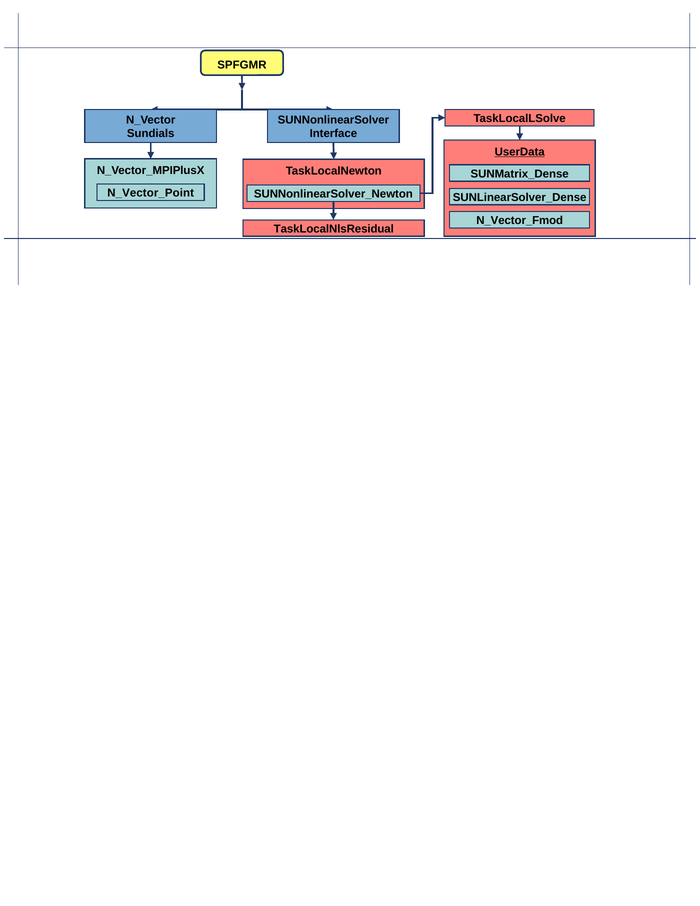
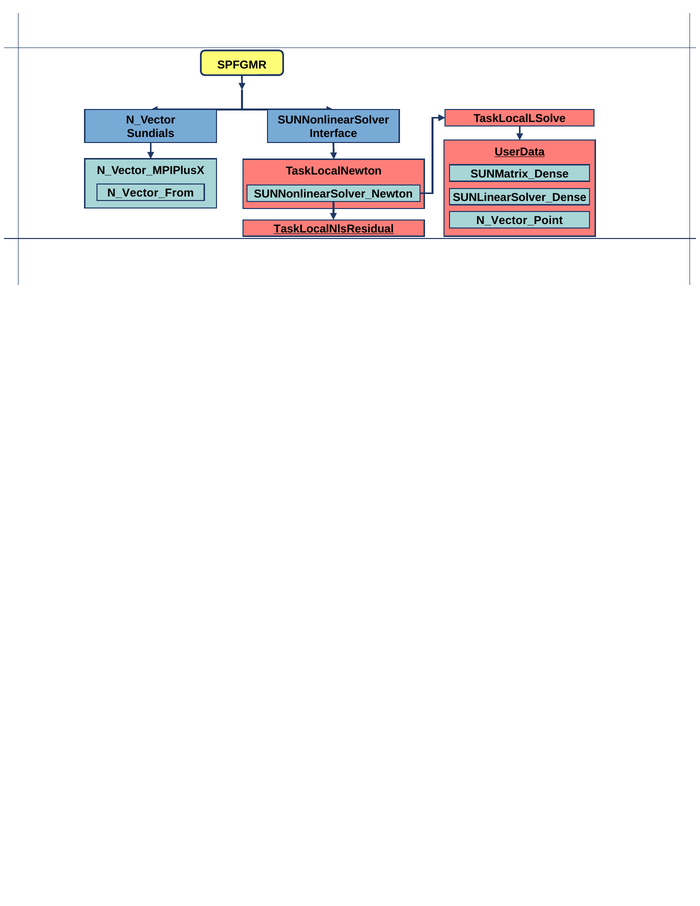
N_Vector_Point: N_Vector_Point -> N_Vector_From
N_Vector_Fmod: N_Vector_Fmod -> N_Vector_Point
TaskLocalNlsResidual underline: none -> present
